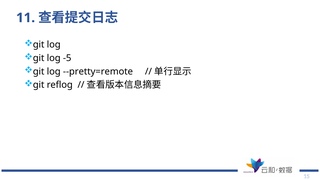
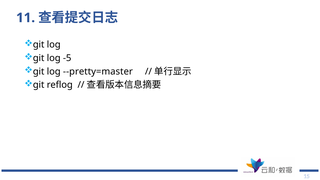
--pretty=remote: --pretty=remote -> --pretty=master
